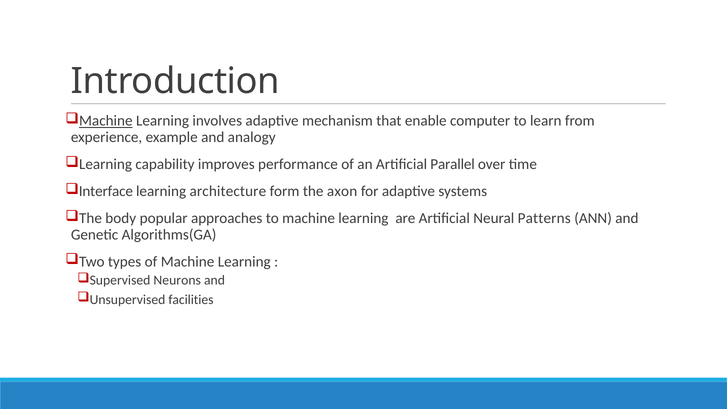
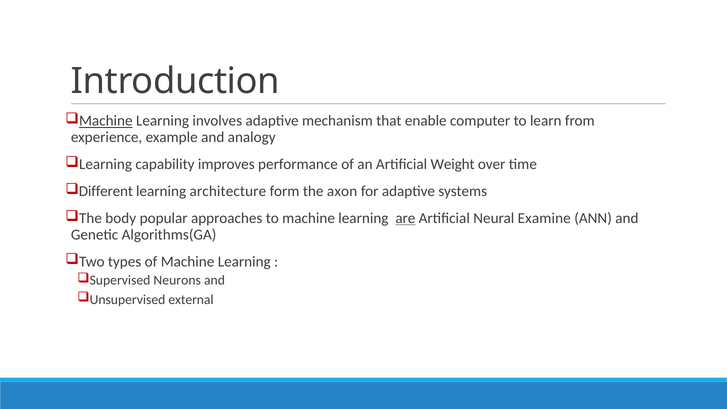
Parallel: Parallel -> Weight
Interface: Interface -> Different
are underline: none -> present
Patterns: Patterns -> Examine
facilities: facilities -> external
